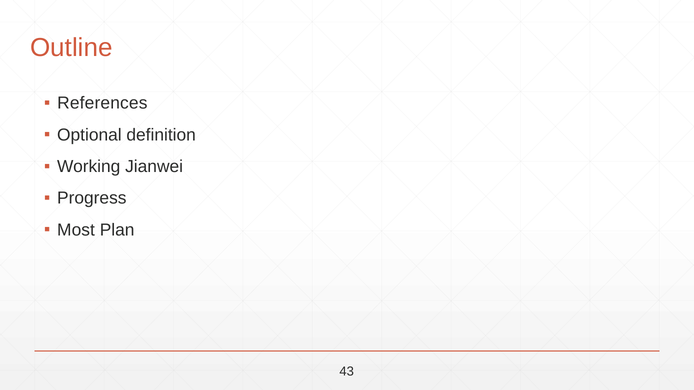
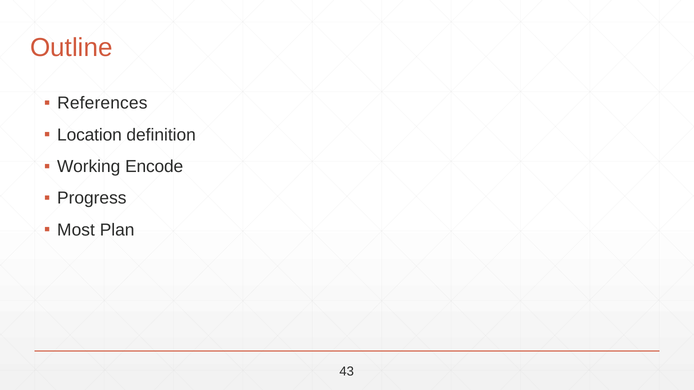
Optional: Optional -> Location
Jianwei: Jianwei -> Encode
